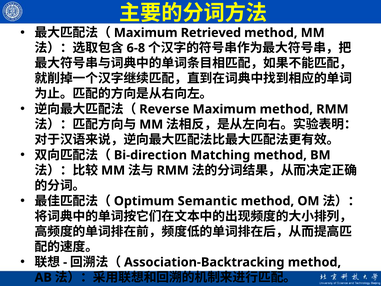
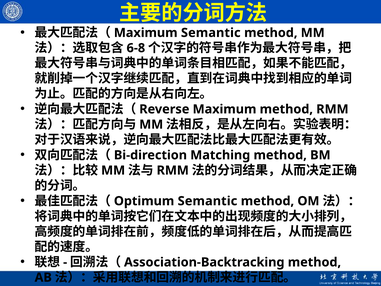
Maximum Retrieved: Retrieved -> Semantic
